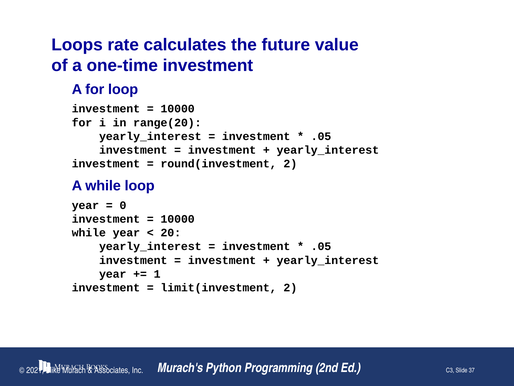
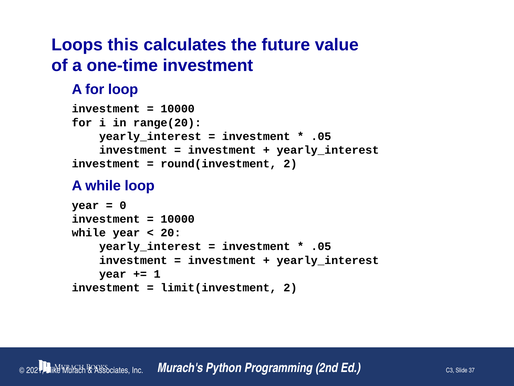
rate: rate -> this
